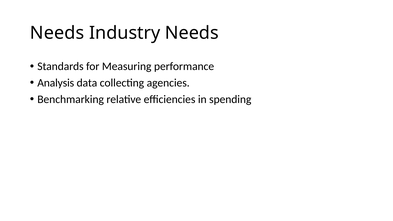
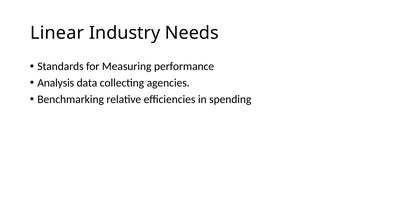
Needs at (57, 33): Needs -> Linear
